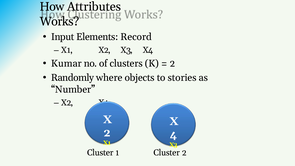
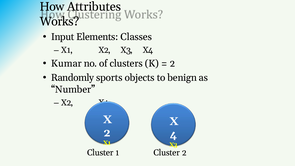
Record: Record -> Classes
where: where -> sports
stories: stories -> benign
